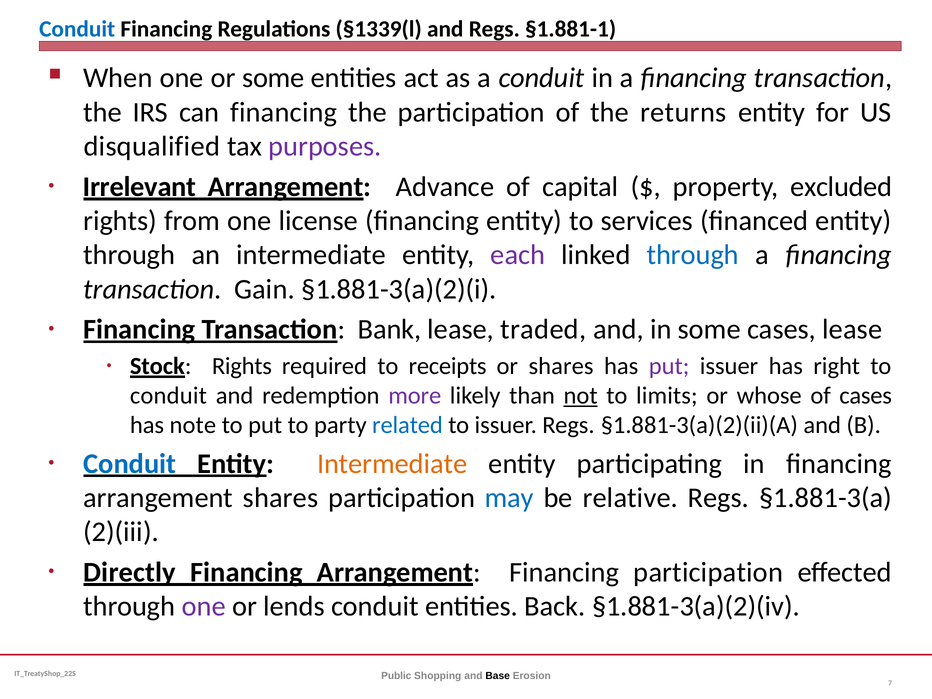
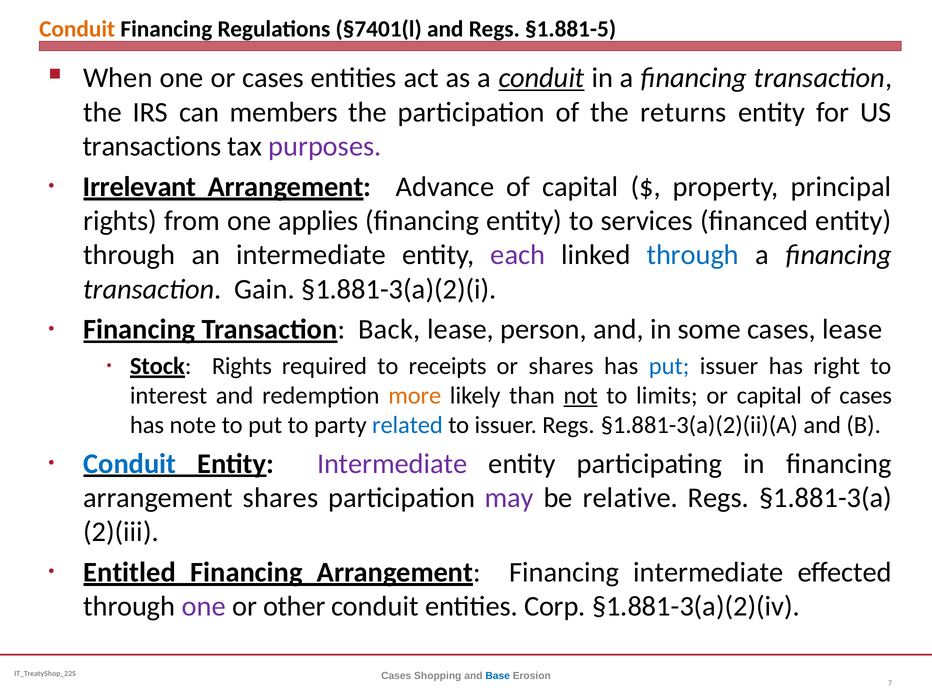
Conduit at (77, 29) colour: blue -> orange
§1339(l: §1339(l -> §7401(l
§1.881-1: §1.881-1 -> §1.881-5
or some: some -> cases
conduit at (542, 78) underline: none -> present
can financing: financing -> members
disqualified: disqualified -> transactions
excluded: excluded -> principal
license: license -> applies
Bank: Bank -> Back
traded: traded -> person
put at (669, 366) colour: purple -> blue
conduit at (168, 396): conduit -> interest
more colour: purple -> orange
or whose: whose -> capital
Intermediate at (392, 464) colour: orange -> purple
may colour: blue -> purple
Directly: Directly -> Entitled
Financing participation: participation -> intermediate
lends: lends -> other
Back: Back -> Corp
Public at (396, 676): Public -> Cases
Base colour: black -> blue
